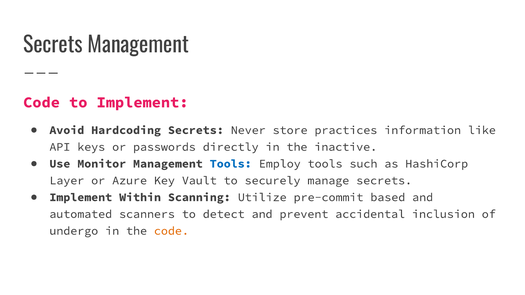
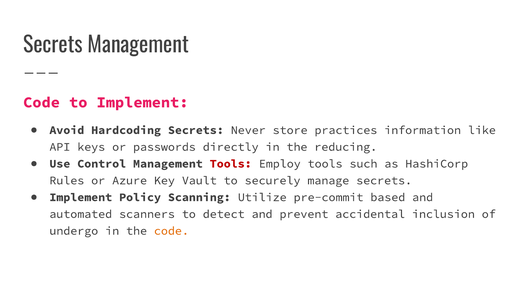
inactive: inactive -> reducing
Monitor: Monitor -> Control
Tools at (231, 164) colour: blue -> red
Layer: Layer -> Rules
Within: Within -> Policy
